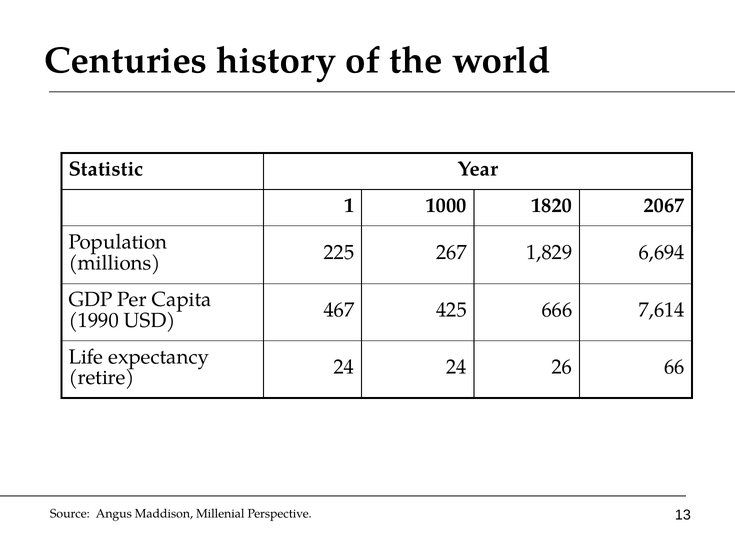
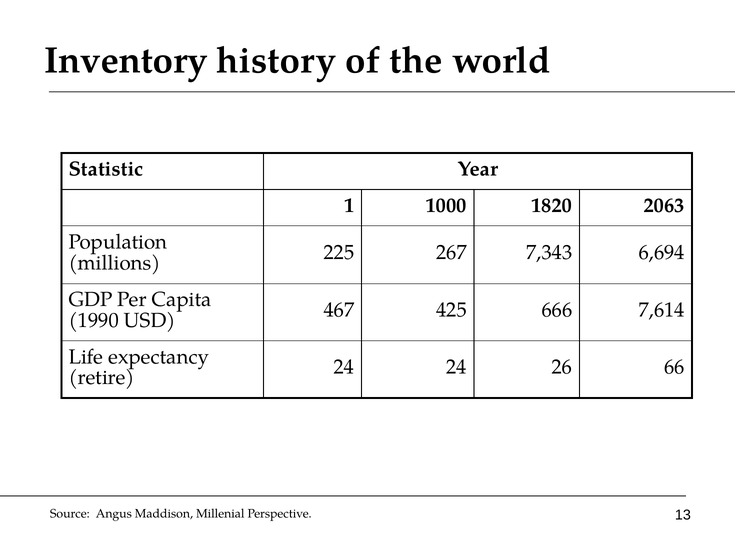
Centuries: Centuries -> Inventory
2067: 2067 -> 2063
1,829: 1,829 -> 7,343
